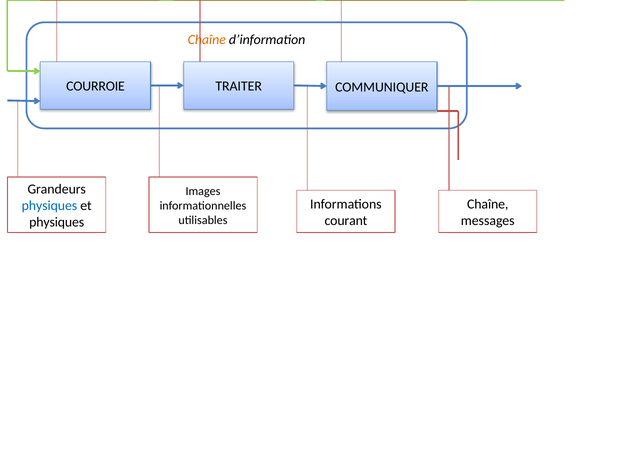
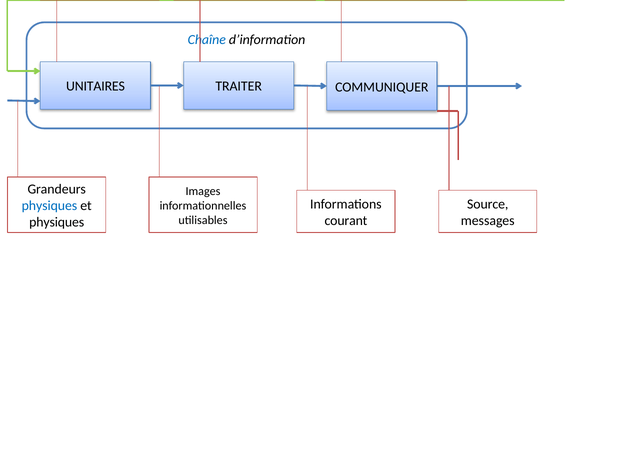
Chaîne at (207, 40) colour: orange -> blue
COURROIE: COURROIE -> UNITAIRES
Chaîne at (488, 204): Chaîne -> Source
